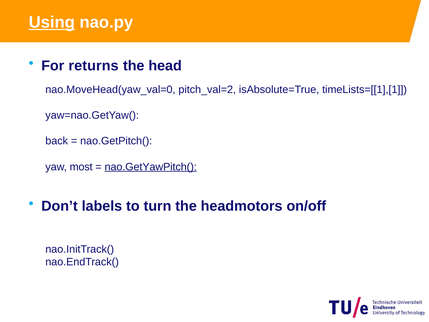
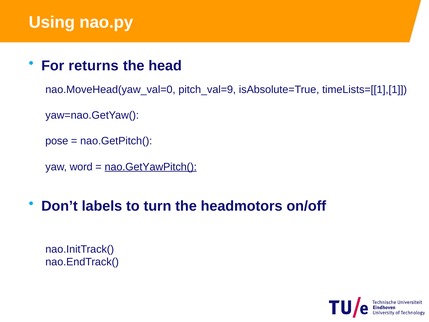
Using underline: present -> none
pitch_val=2: pitch_val=2 -> pitch_val=9
back: back -> pose
most: most -> word
